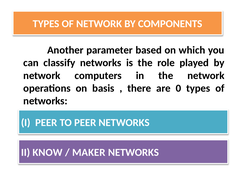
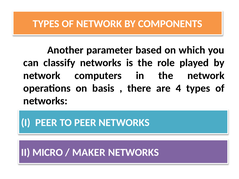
0: 0 -> 4
KNOW: KNOW -> MICRO
